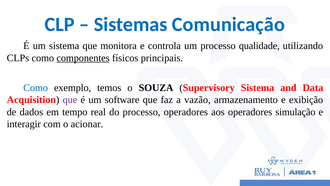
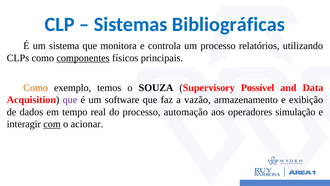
Comunicação: Comunicação -> Bibliográficas
qualidade: qualidade -> relatórios
Como at (36, 88) colour: blue -> orange
Supervisory Sistema: Sistema -> Possível
processo operadores: operadores -> automação
com underline: none -> present
